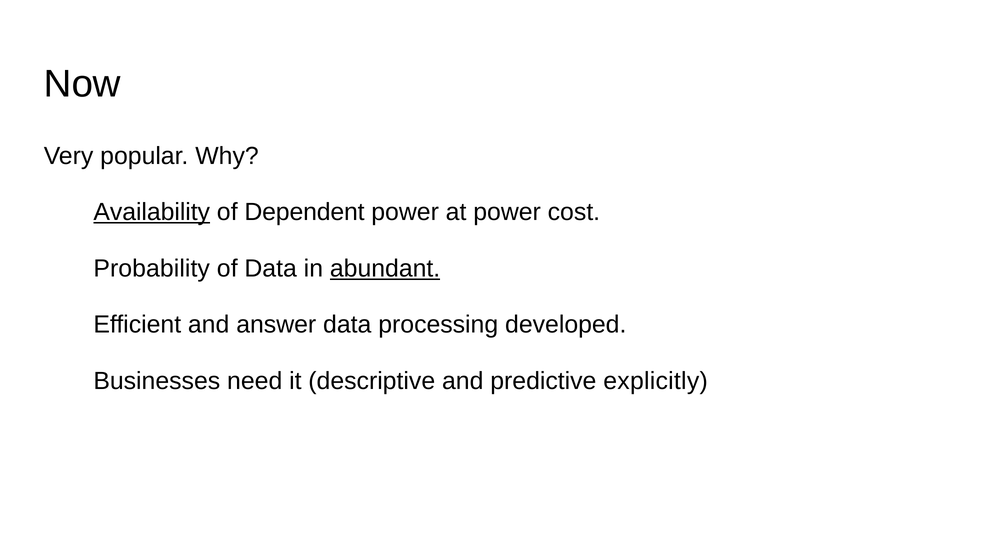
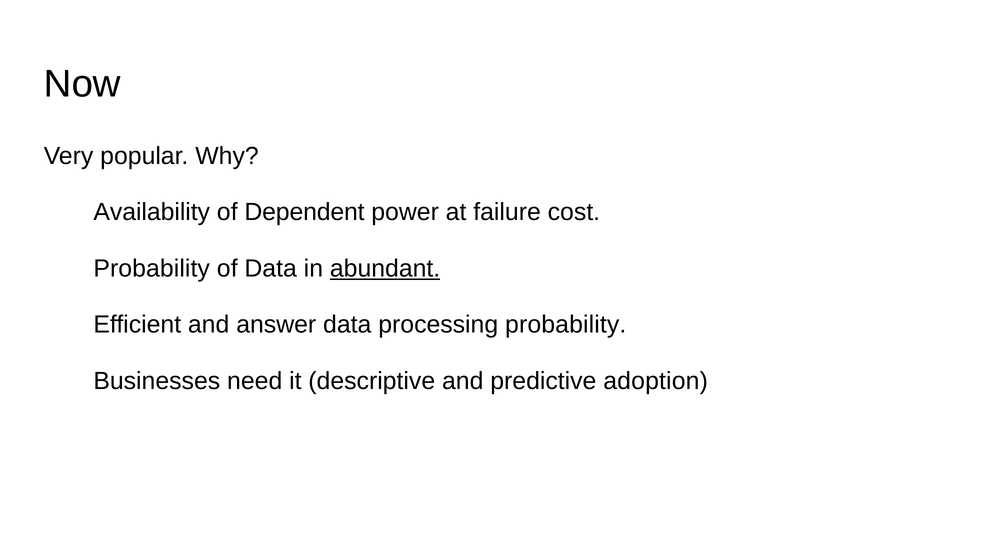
Availability underline: present -> none
at power: power -> failure
processing developed: developed -> probability
explicitly: explicitly -> adoption
